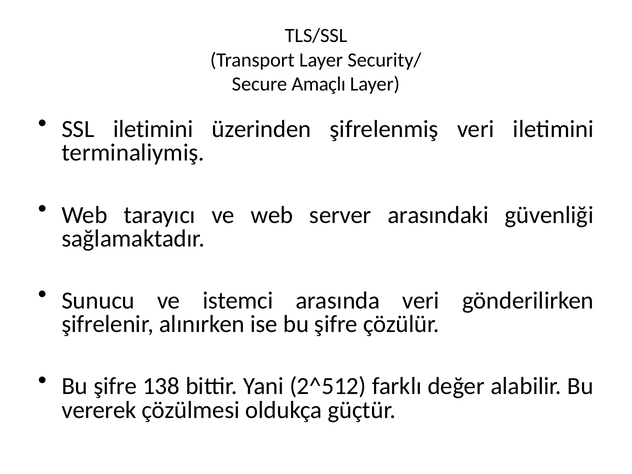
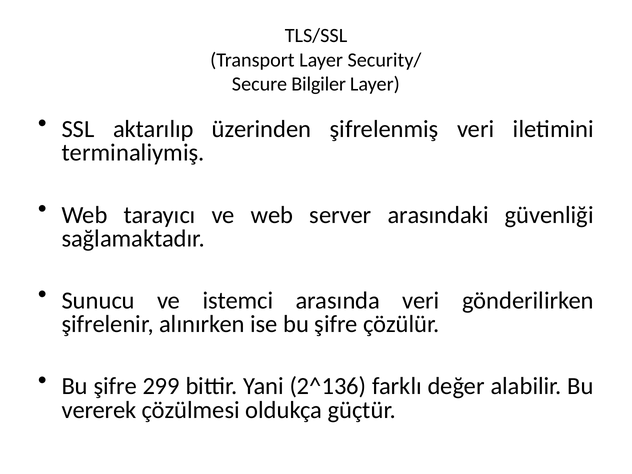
Amaçlı: Amaçlı -> Bilgiler
SSL iletimini: iletimini -> aktarılıp
138: 138 -> 299
2^512: 2^512 -> 2^136
